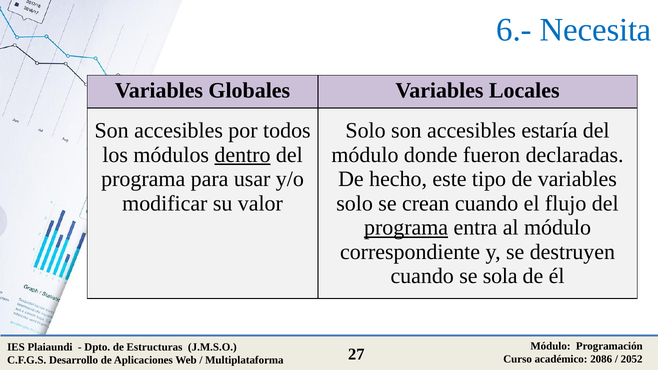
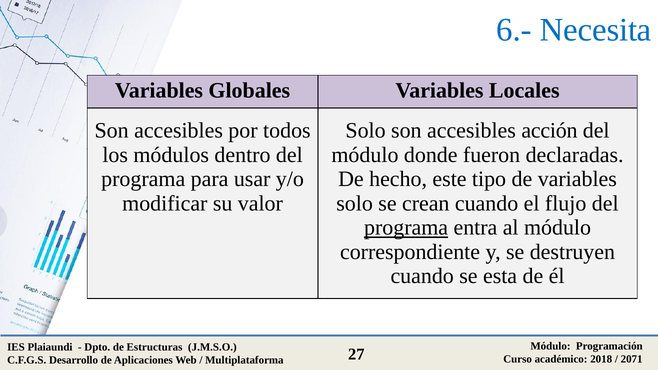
estaría: estaría -> acción
dentro underline: present -> none
sola: sola -> esta
2086: 2086 -> 2018
2052: 2052 -> 2071
